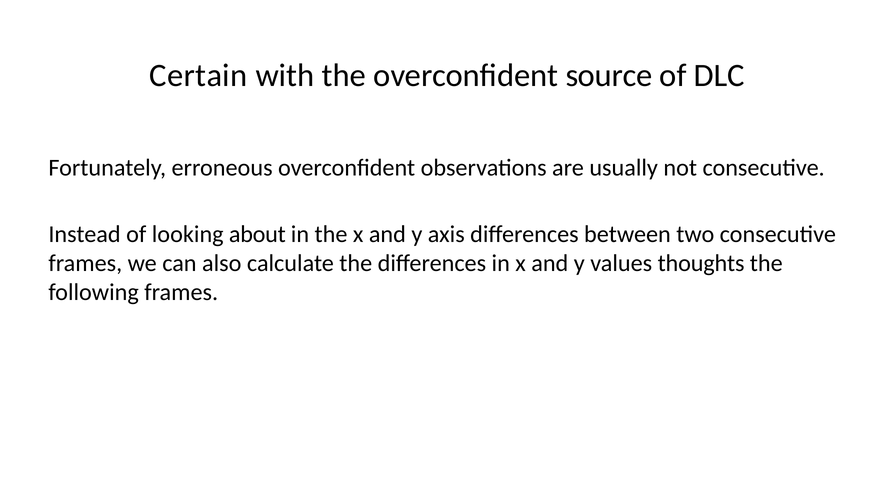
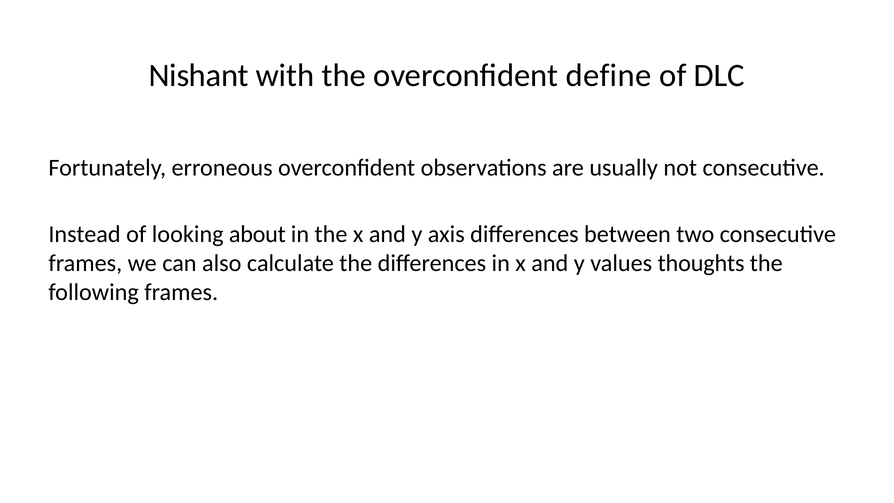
Certain: Certain -> Nishant
source: source -> define
